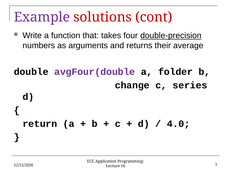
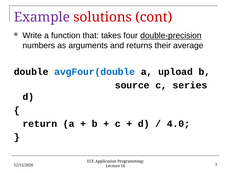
avgFour(double colour: purple -> blue
folder: folder -> upload
change: change -> source
